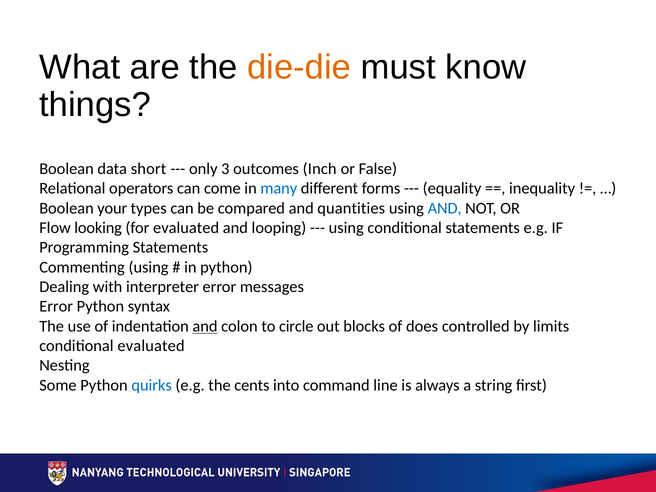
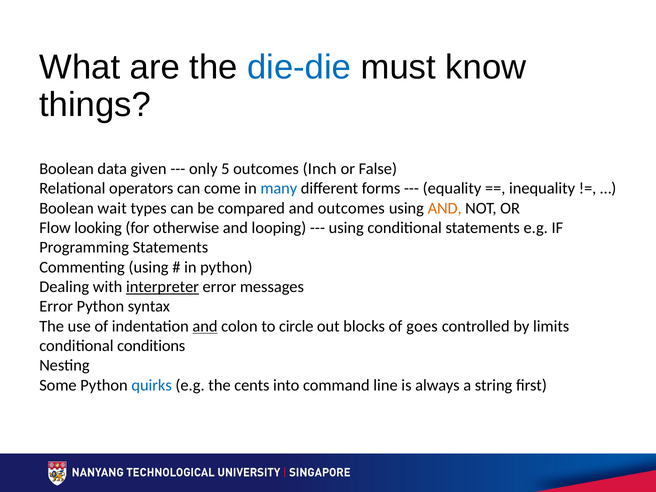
die-die colour: orange -> blue
short: short -> given
3: 3 -> 5
your: your -> wait
and quantities: quantities -> outcomes
AND at (445, 208) colour: blue -> orange
for evaluated: evaluated -> otherwise
interpreter underline: none -> present
does: does -> goes
conditional evaluated: evaluated -> conditions
